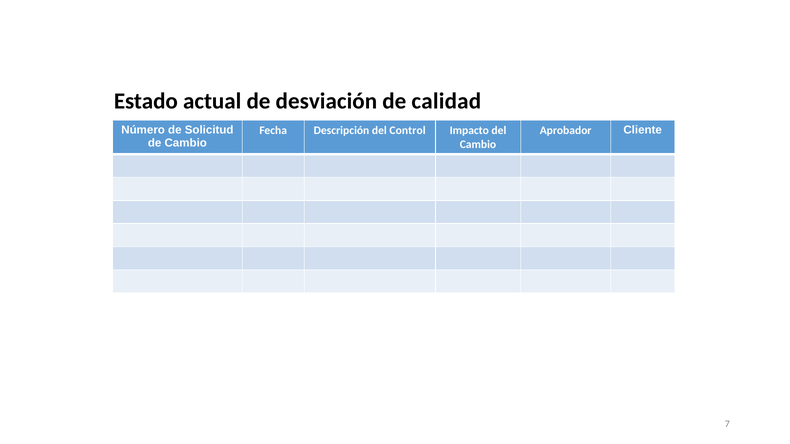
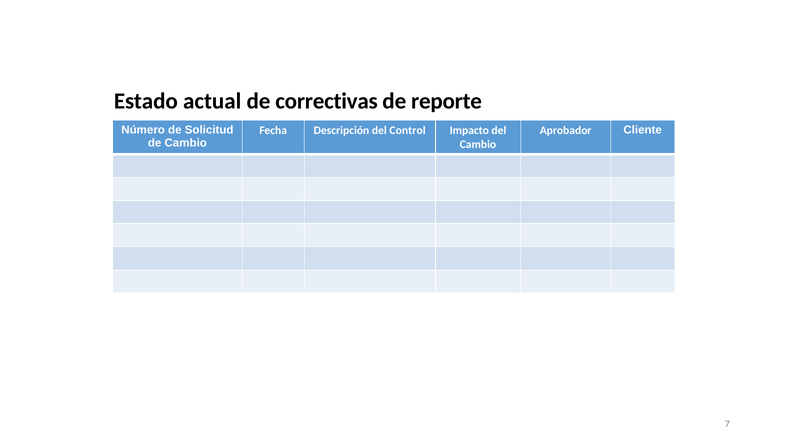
desviación: desviación -> correctivas
calidad: calidad -> reporte
